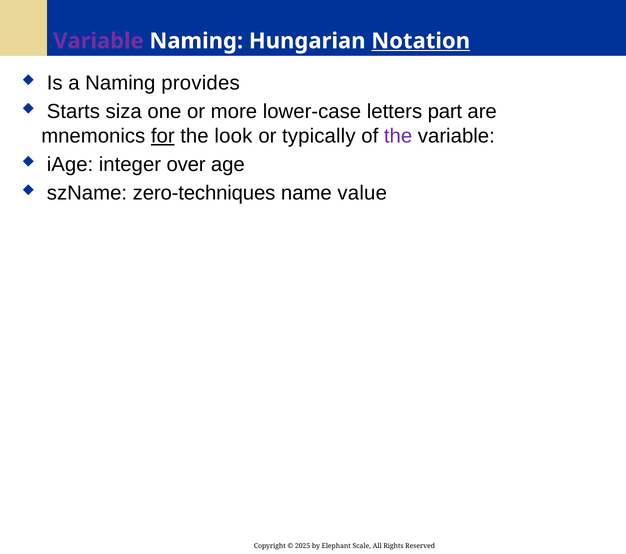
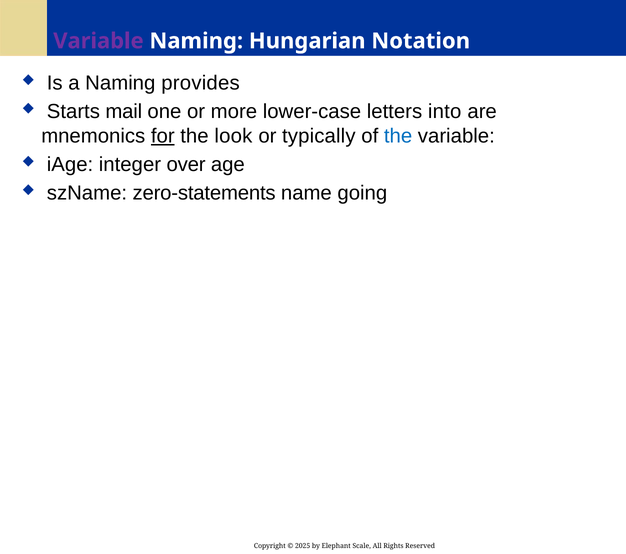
Notation underline: present -> none
siza: siza -> mail
part: part -> into
the at (398, 136) colour: purple -> blue
zero-techniques: zero-techniques -> zero-statements
value: value -> going
